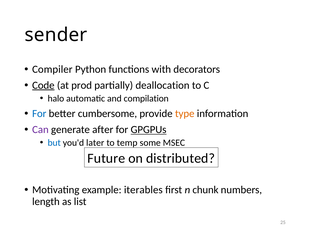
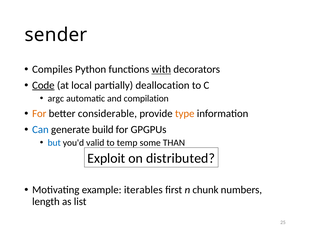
Compiler: Compiler -> Compiles
with underline: none -> present
prod: prod -> local
halo: halo -> argc
For at (39, 113) colour: blue -> orange
cumbersome: cumbersome -> considerable
Can colour: purple -> blue
after: after -> build
GPGPUs underline: present -> none
later: later -> valid
MSEC: MSEC -> THAN
Future: Future -> Exploit
